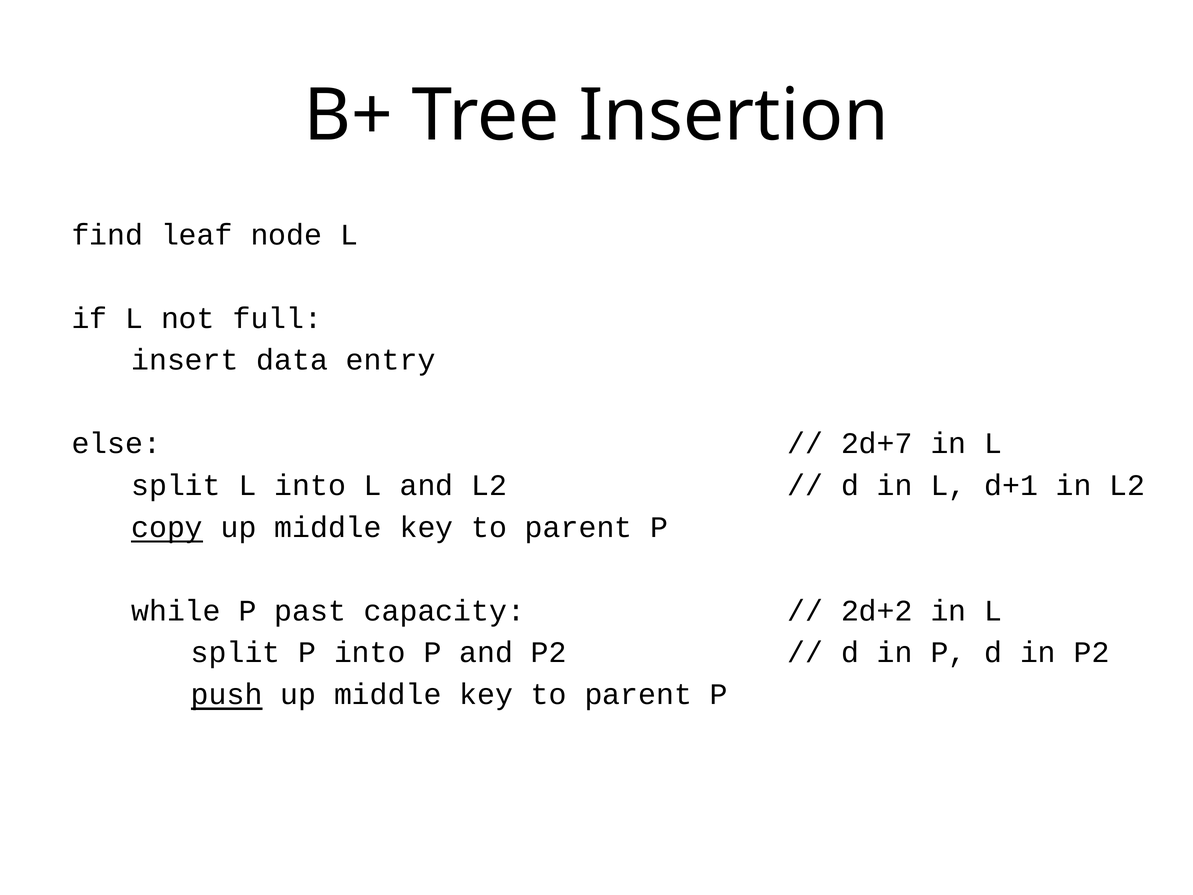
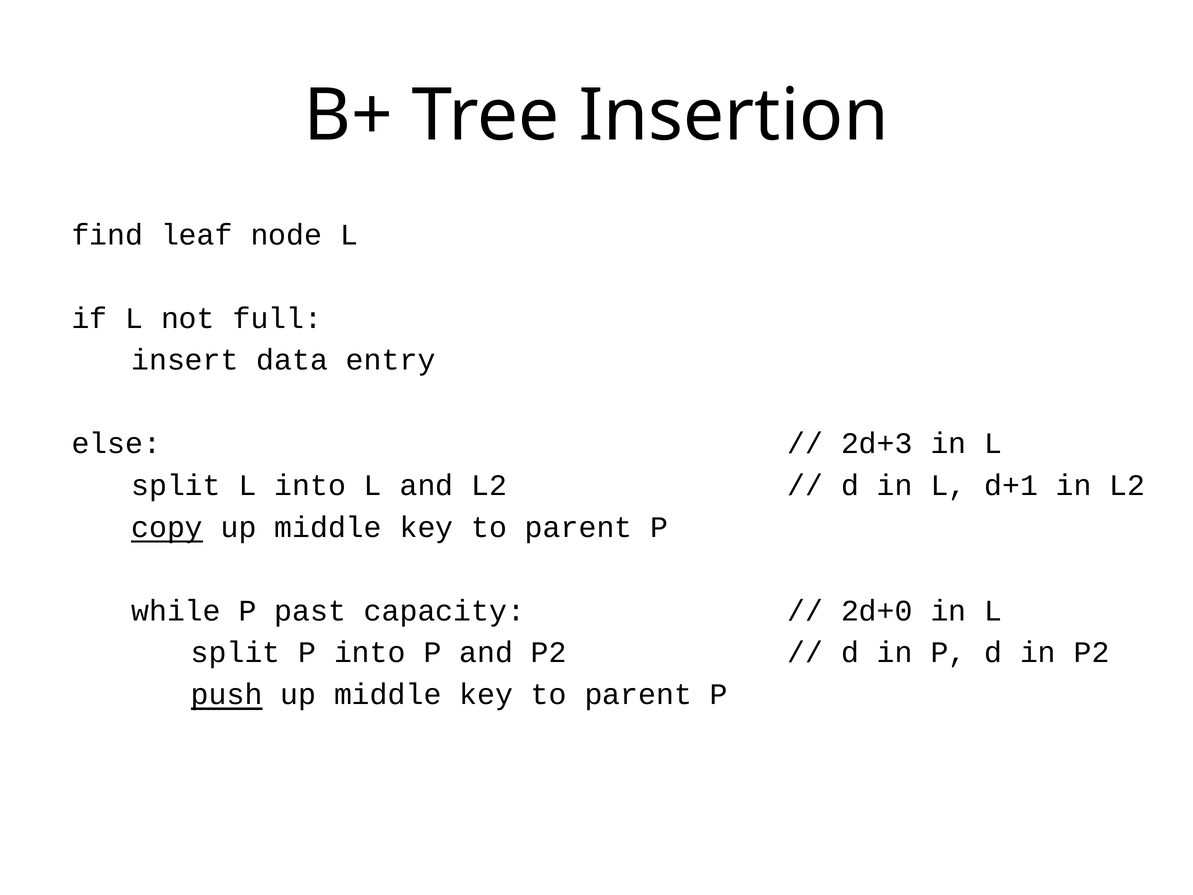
2d+7: 2d+7 -> 2d+3
2d+2: 2d+2 -> 2d+0
